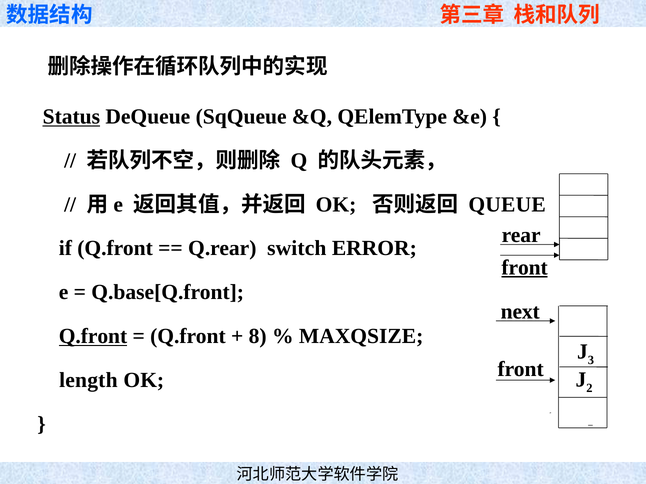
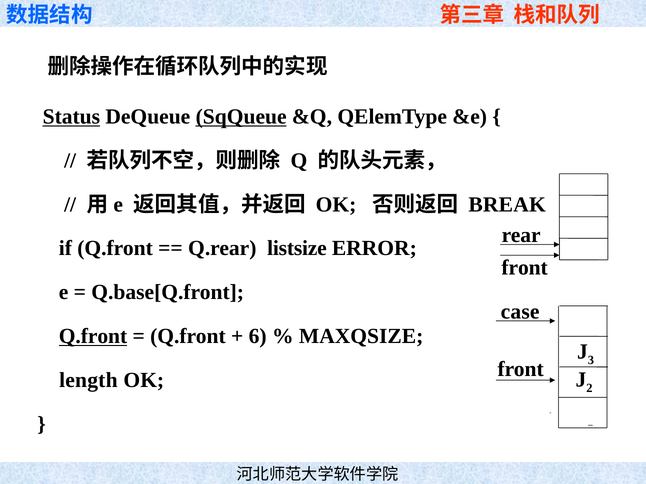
SqQueue underline: none -> present
QUEUE: QUEUE -> BREAK
switch: switch -> listsize
front at (525, 268) underline: present -> none
next: next -> case
8: 8 -> 6
